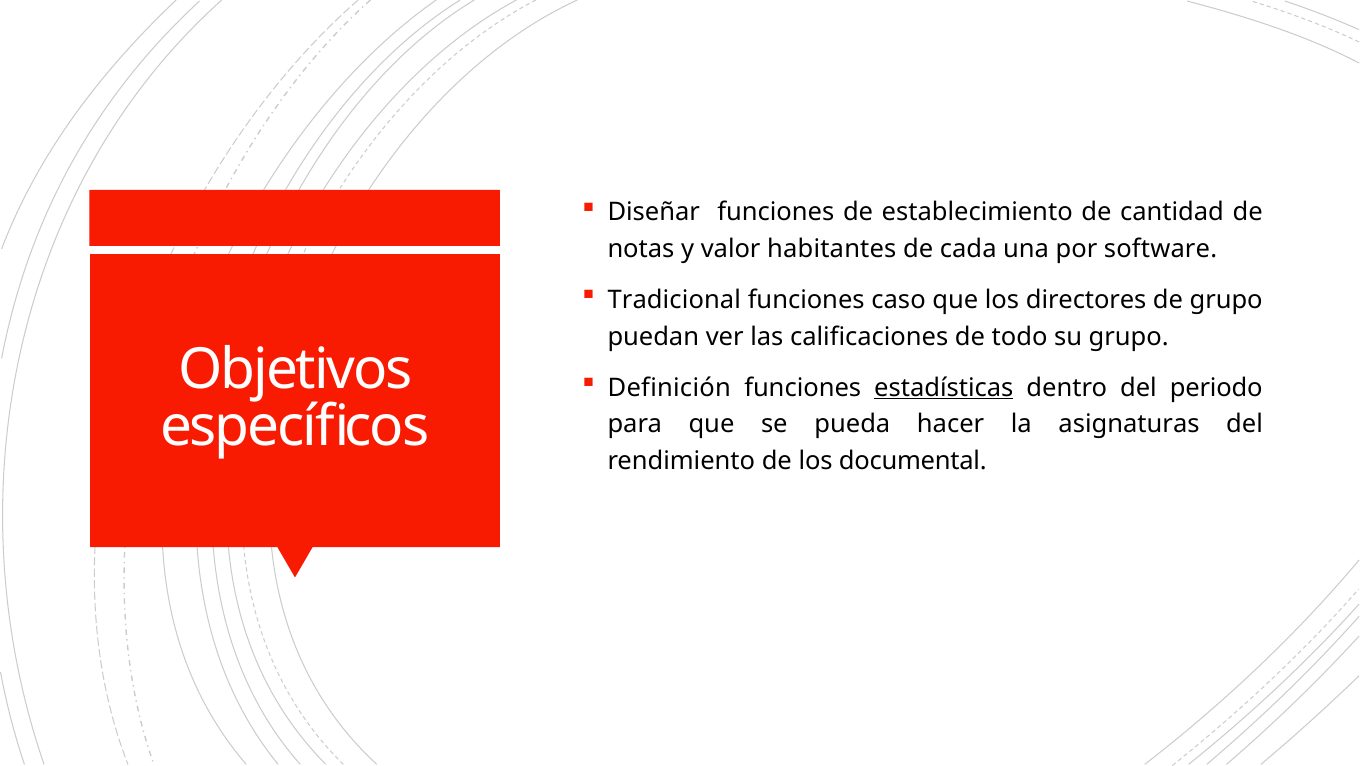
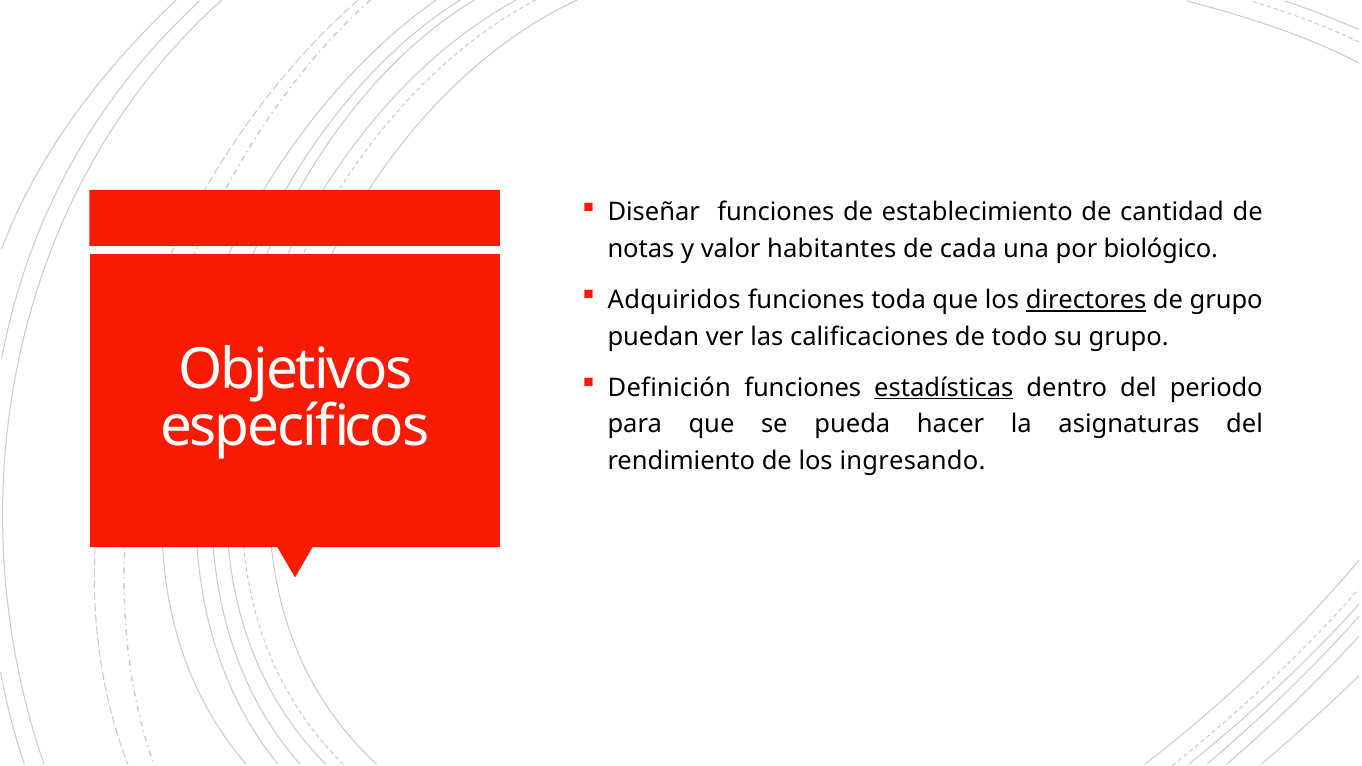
software: software -> biológico
Tradicional: Tradicional -> Adquiridos
caso: caso -> toda
directores underline: none -> present
documental: documental -> ingresando
